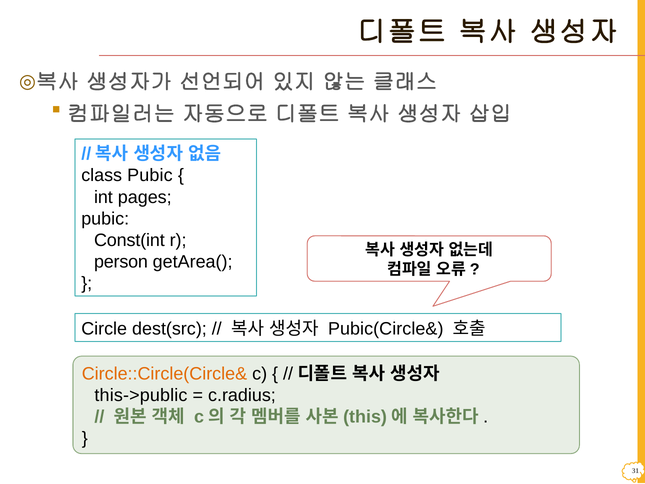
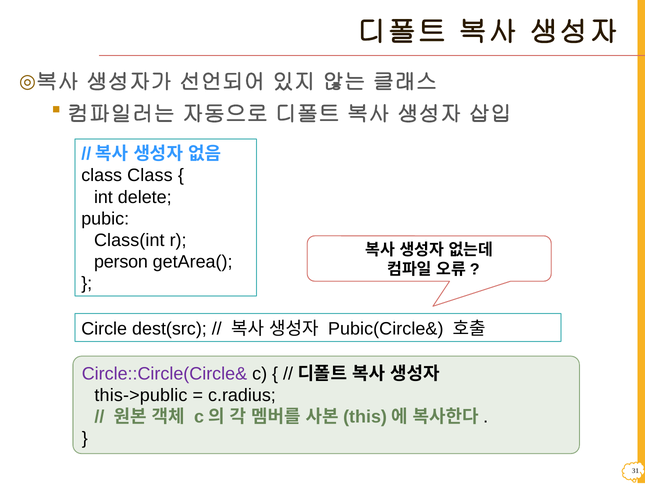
class Pubic: Pubic -> Class
pages: pages -> delete
Const(int: Const(int -> Class(int
Circle::Circle(Circle& colour: orange -> purple
